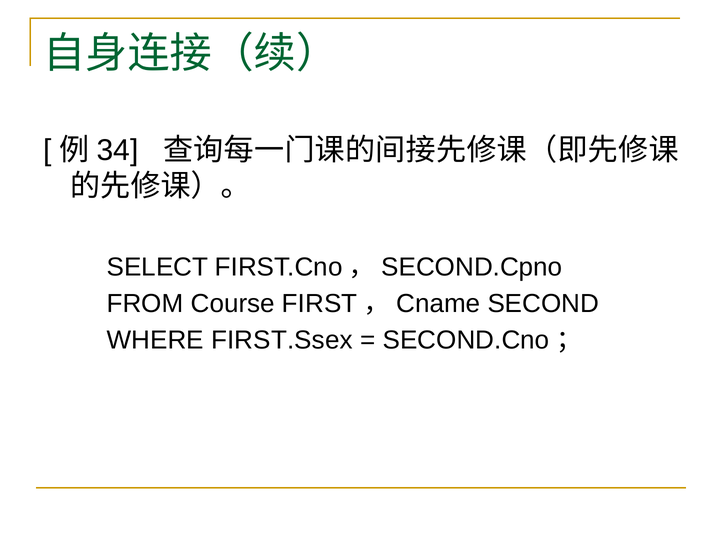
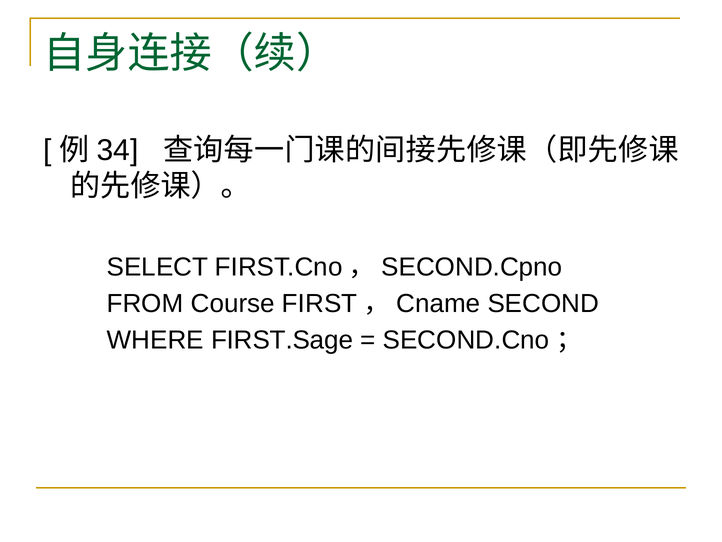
FIRST.Ssex: FIRST.Ssex -> FIRST.Sage
